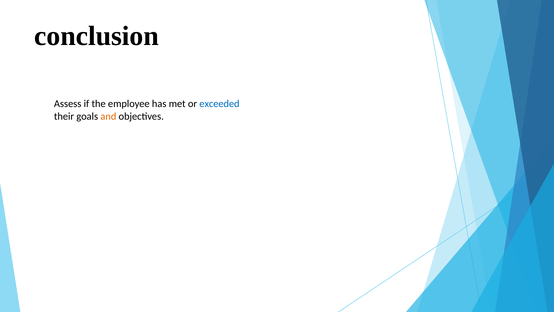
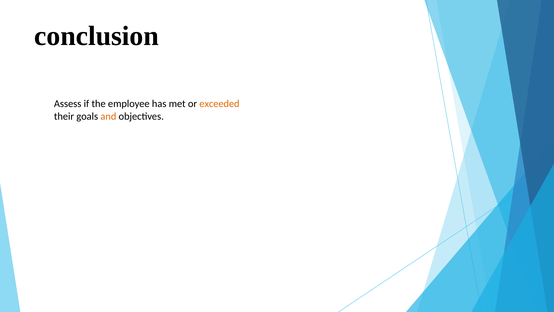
exceeded colour: blue -> orange
